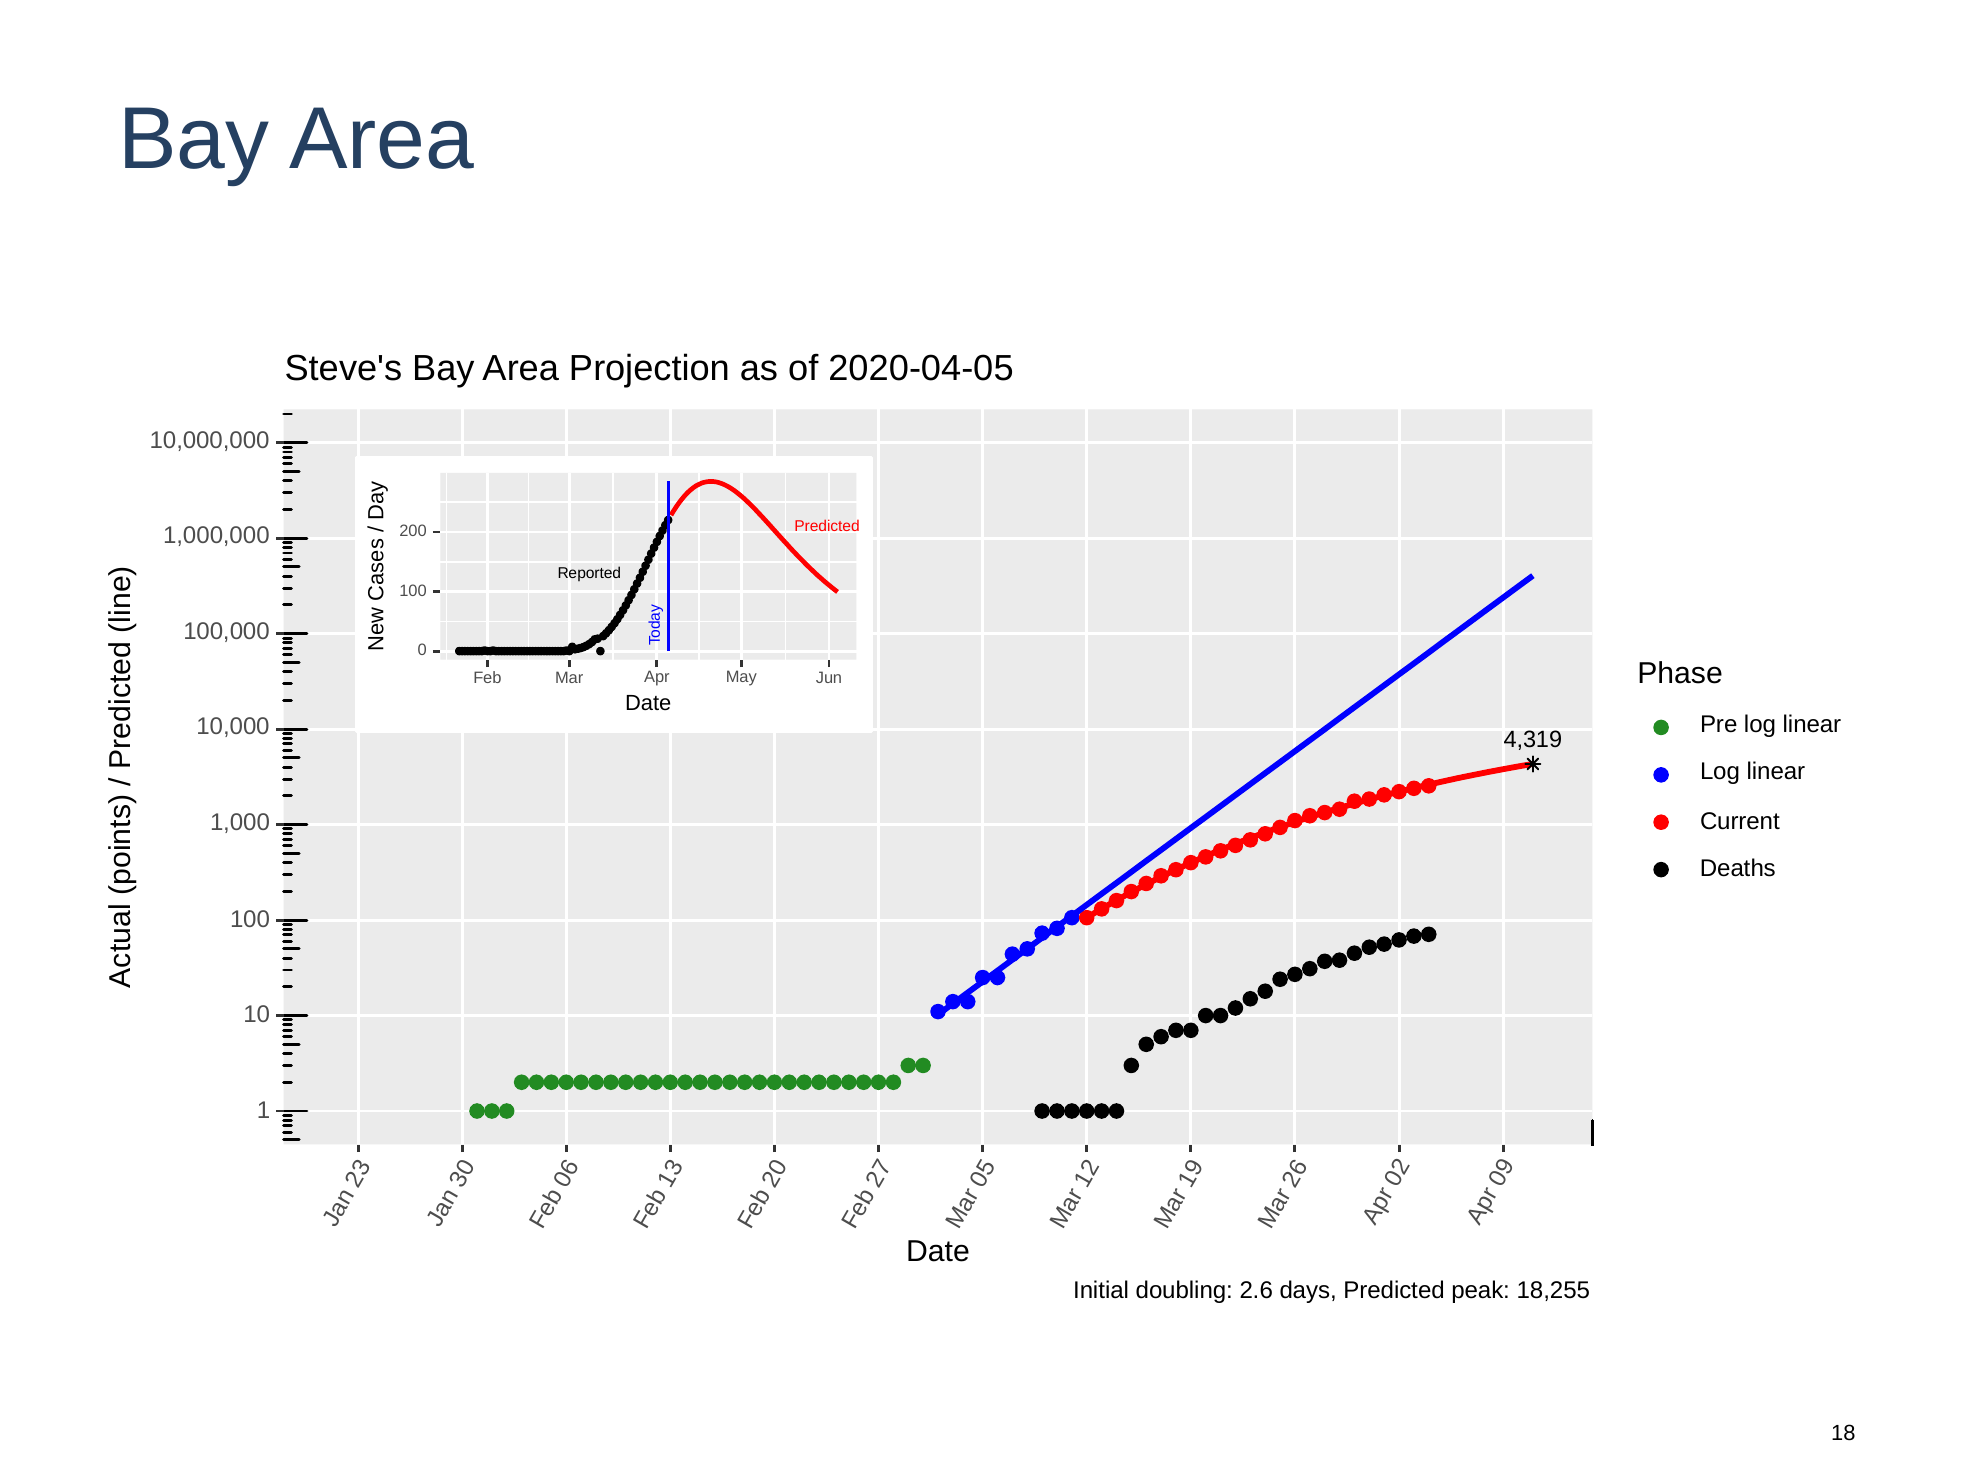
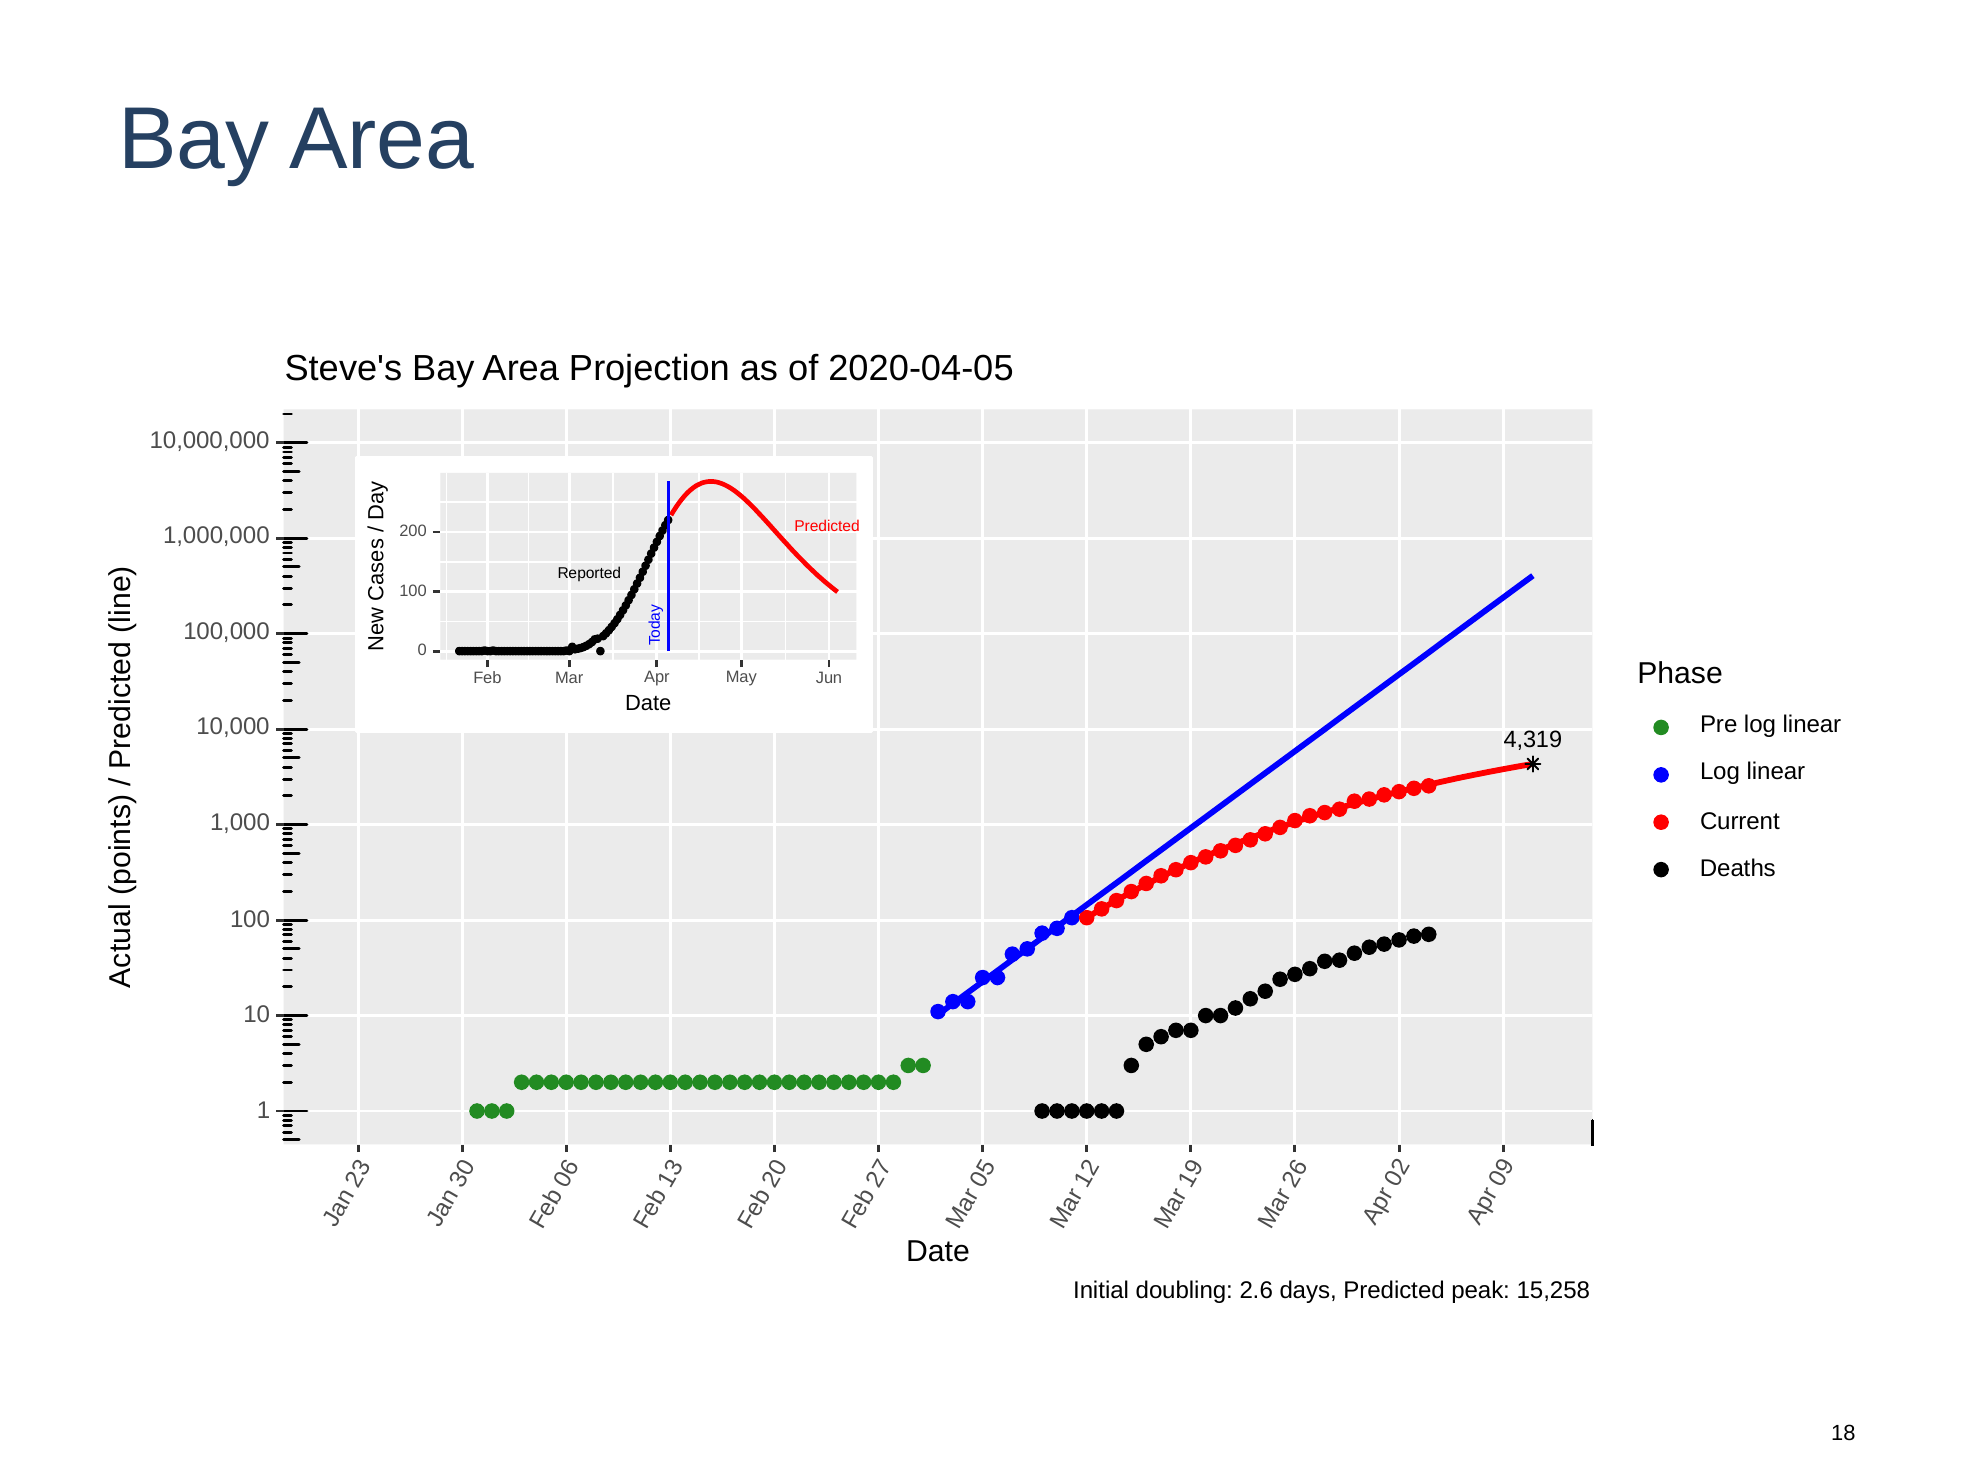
18,255: 18,255 -> 15,258
